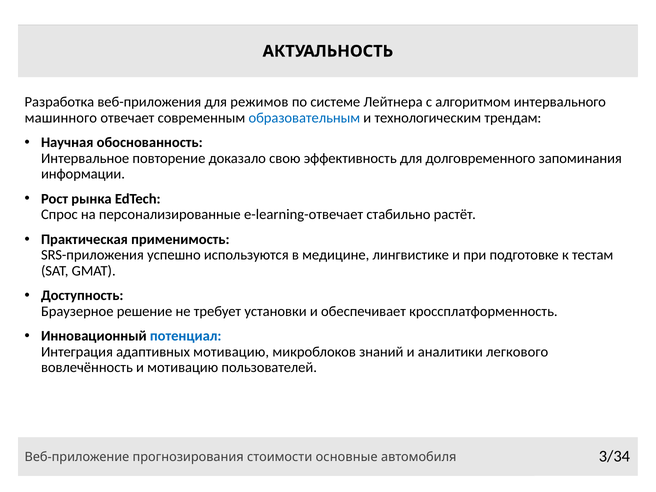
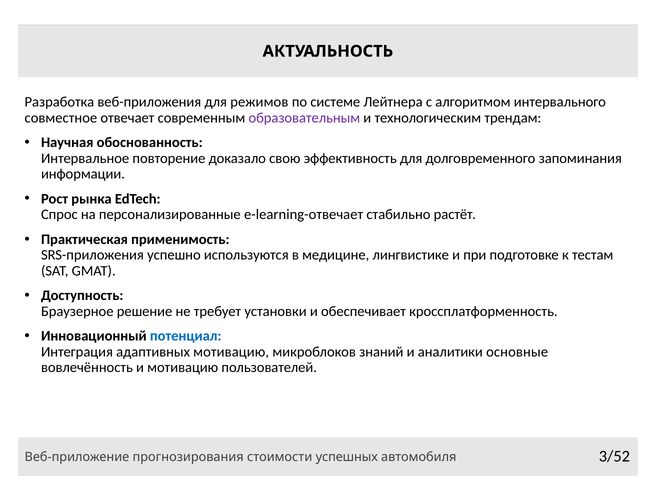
машинного: машинного -> совместное
образовательным colour: blue -> purple
легкового: легкового -> основные
3/34: 3/34 -> 3/52
основные: основные -> успешных
